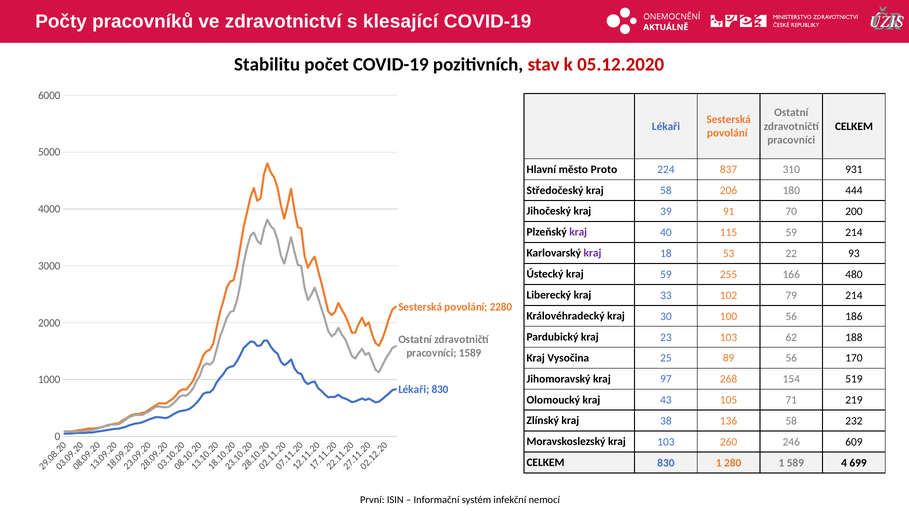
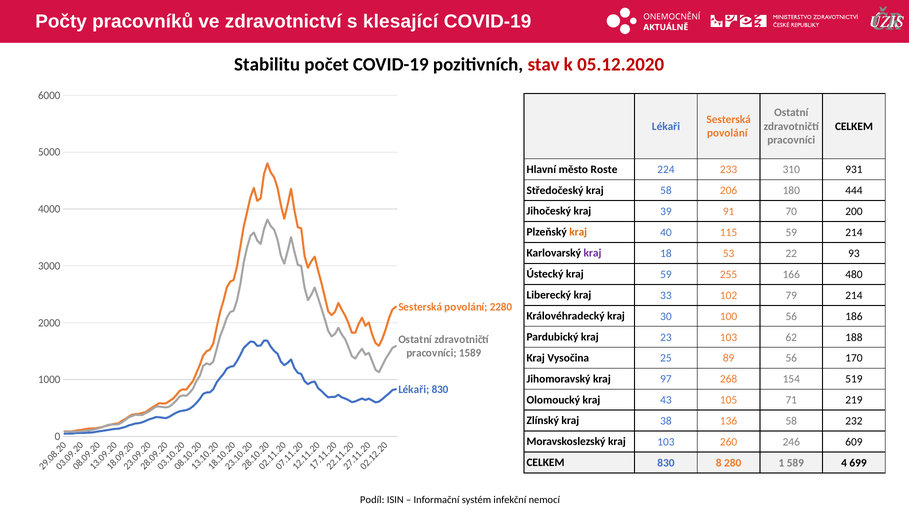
Proto: Proto -> Roste
837: 837 -> 233
kraj at (578, 232) colour: purple -> orange
830 1: 1 -> 8
První: První -> Podíl
